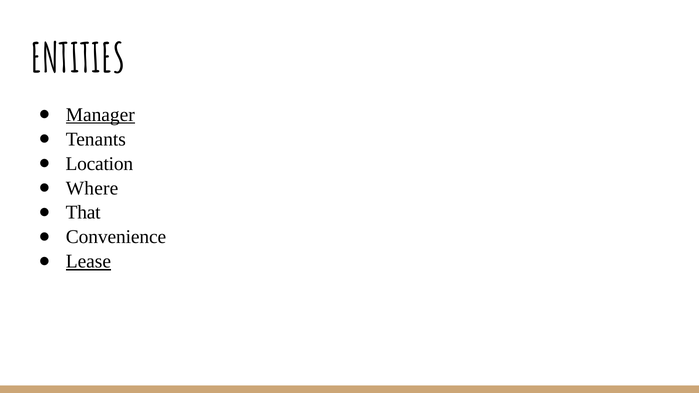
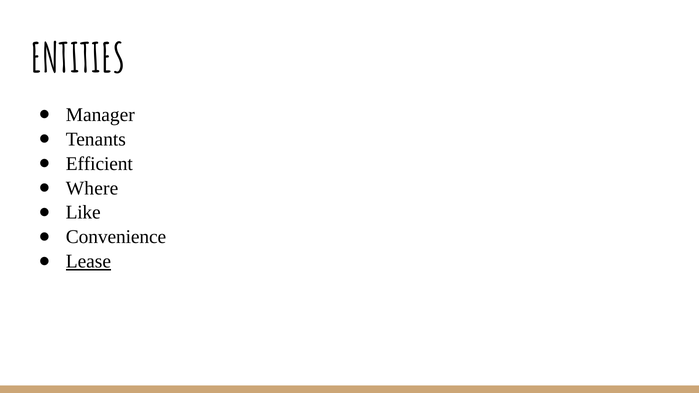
Manager underline: present -> none
Location: Location -> Efficient
That: That -> Like
